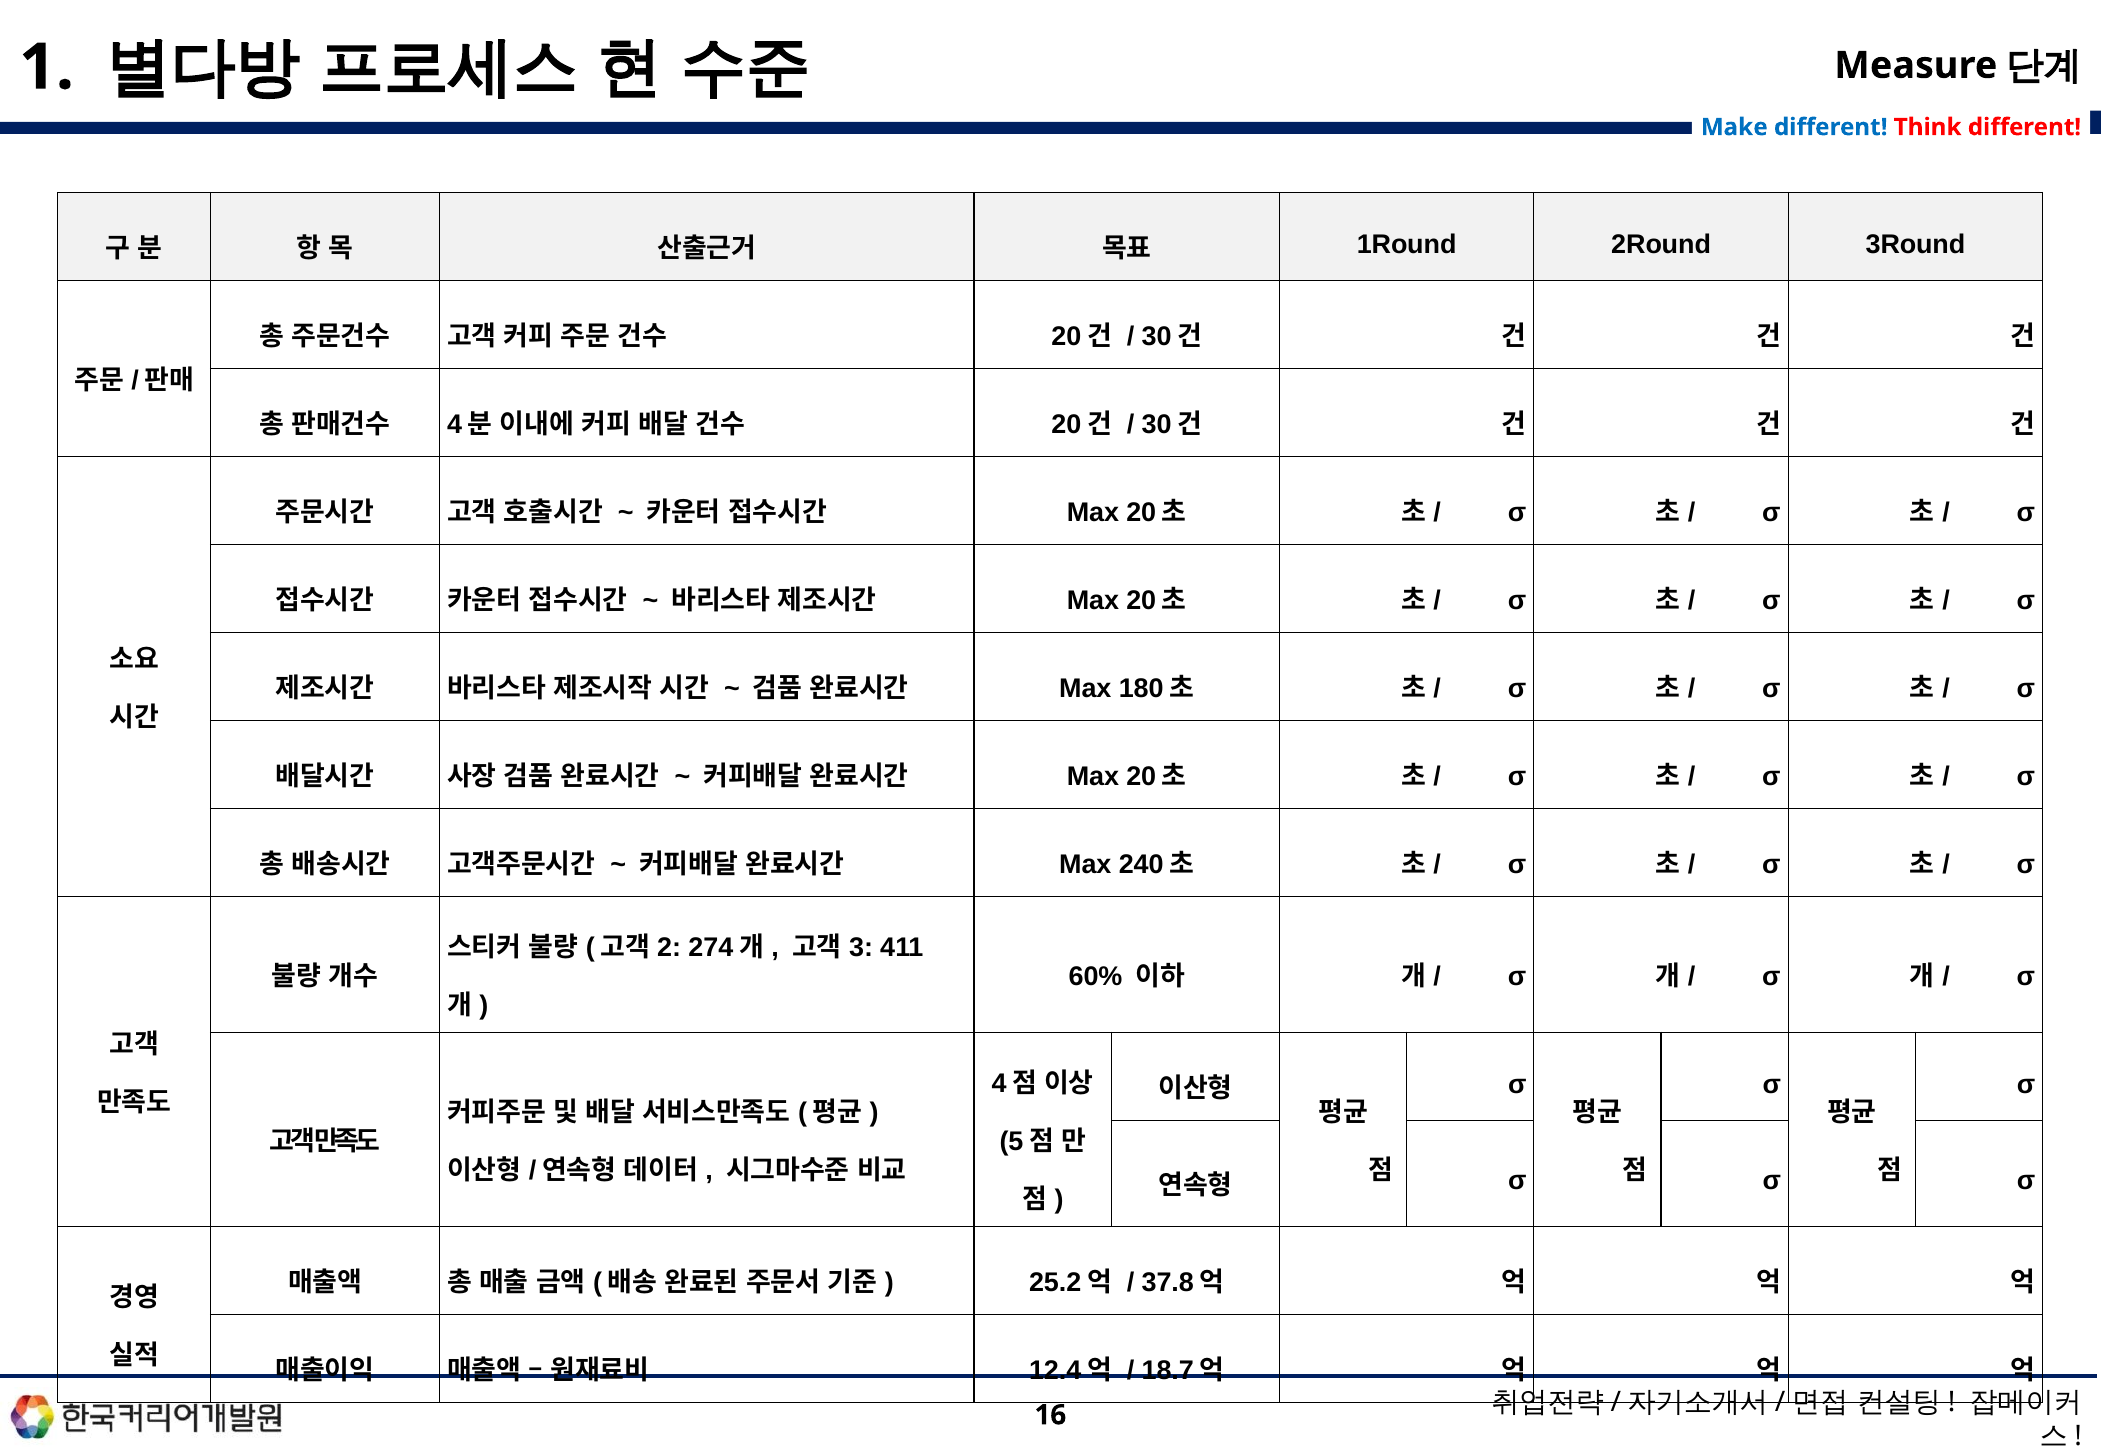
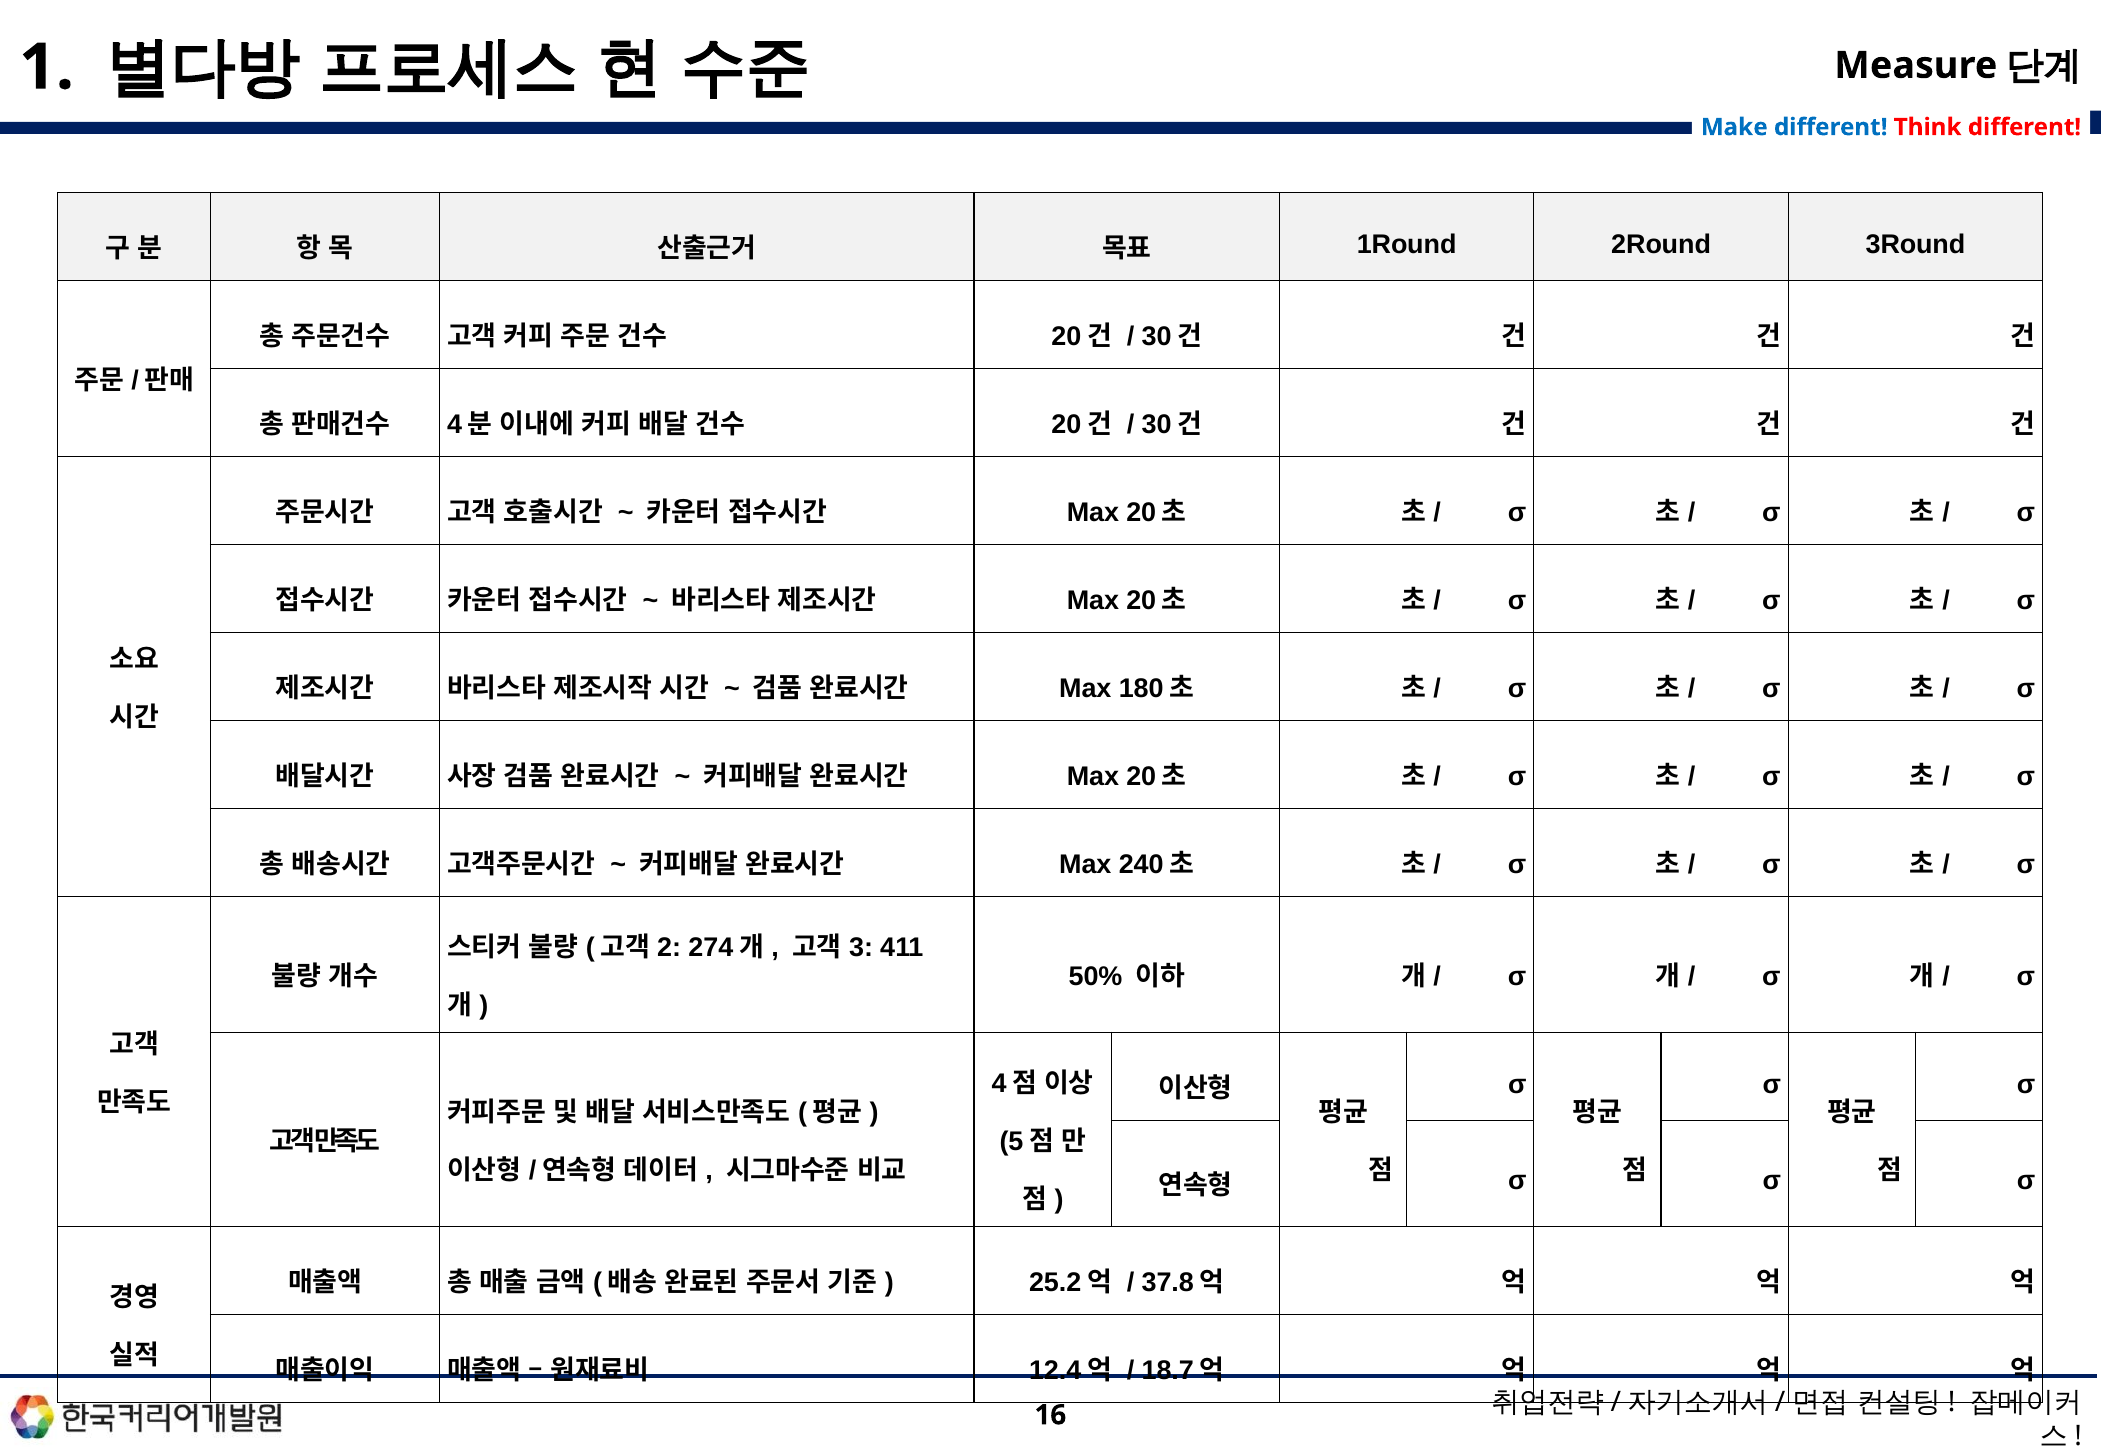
60%: 60% -> 50%
